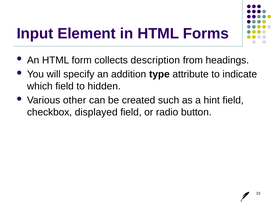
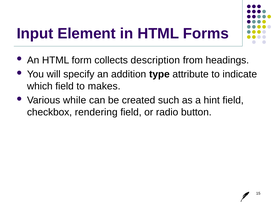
hidden: hidden -> makes
other: other -> while
displayed: displayed -> rendering
